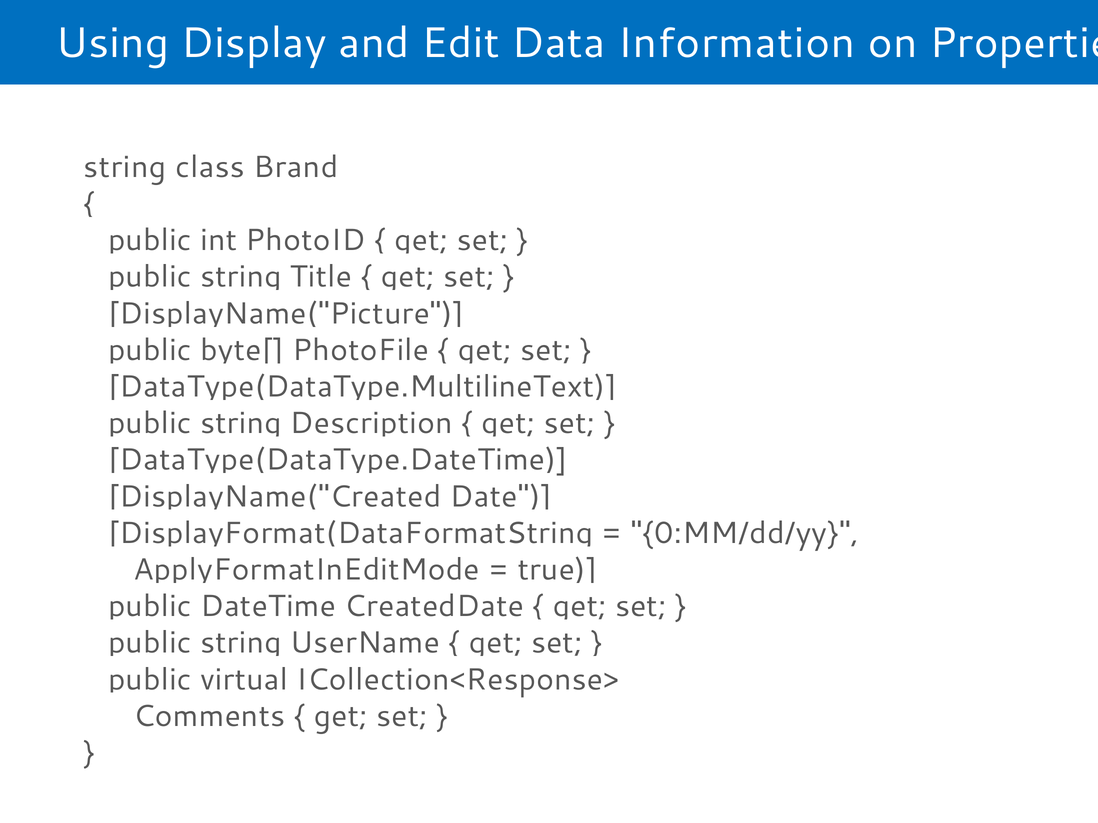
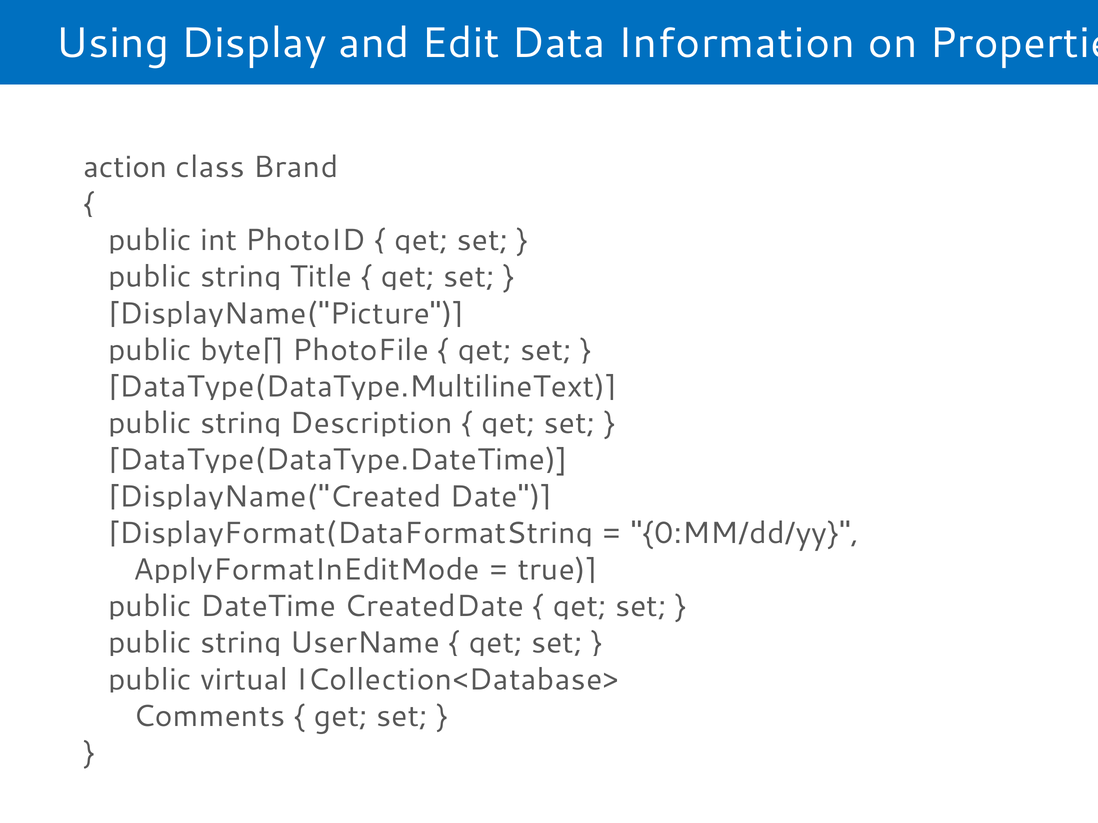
string at (125, 167): string -> action
ICollection<Response>: ICollection<Response> -> ICollection<Database>
